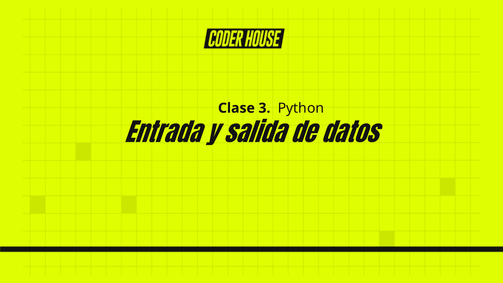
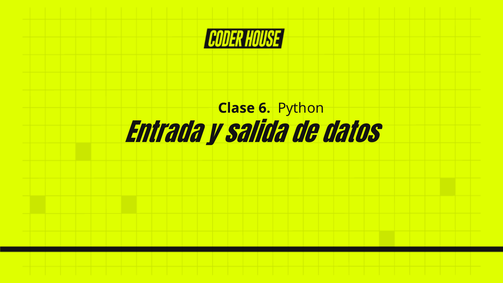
3: 3 -> 6
